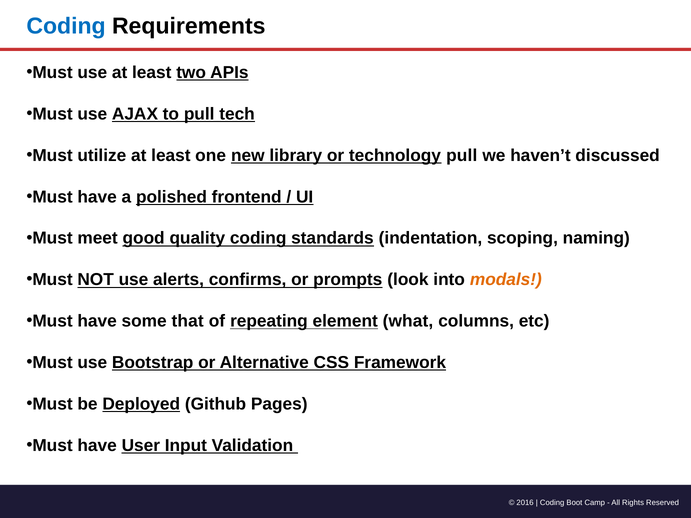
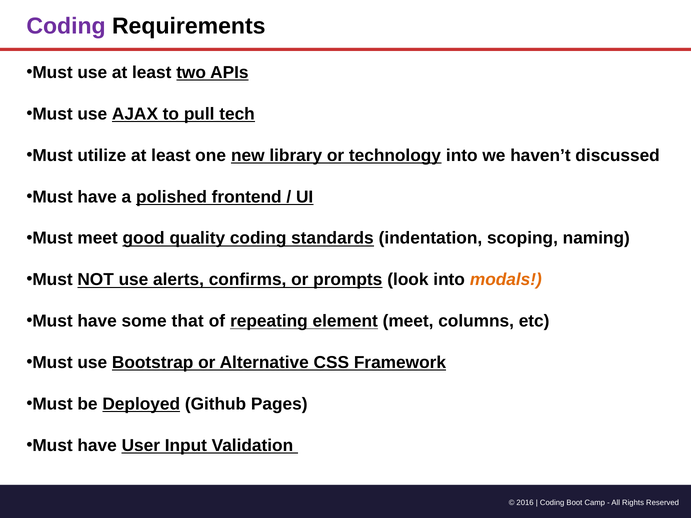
Coding at (66, 26) colour: blue -> purple
technology pull: pull -> into
element what: what -> meet
